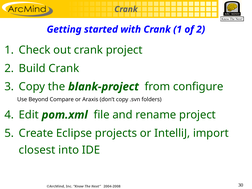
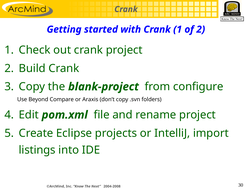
closest: closest -> listings
